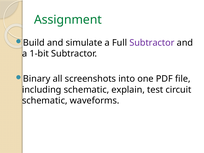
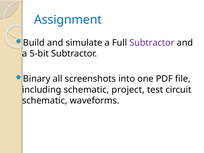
Assignment colour: green -> blue
1-bit: 1-bit -> 5-bit
explain: explain -> project
